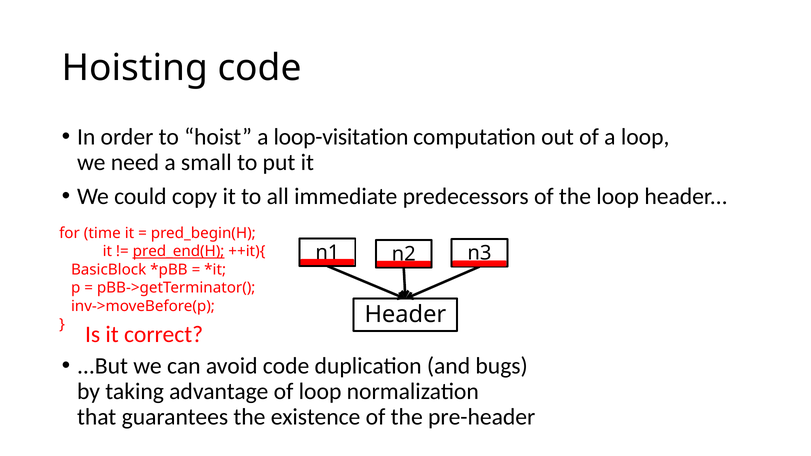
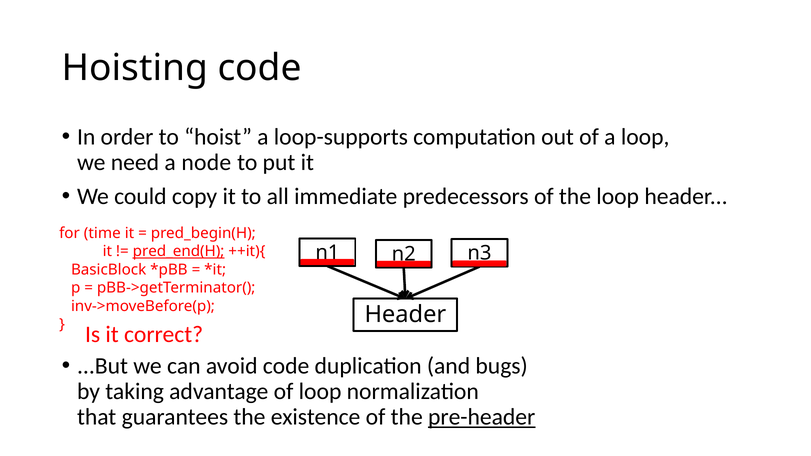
loop-visitation: loop-visitation -> loop-supports
small: small -> node
pre-header underline: none -> present
